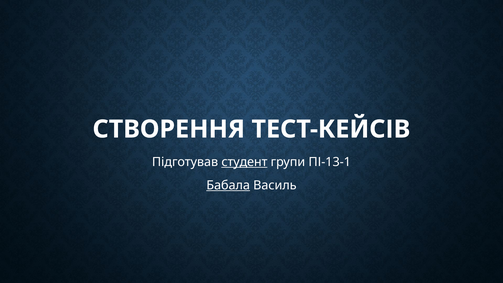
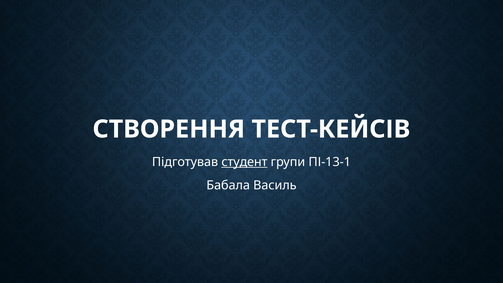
Бабала underline: present -> none
